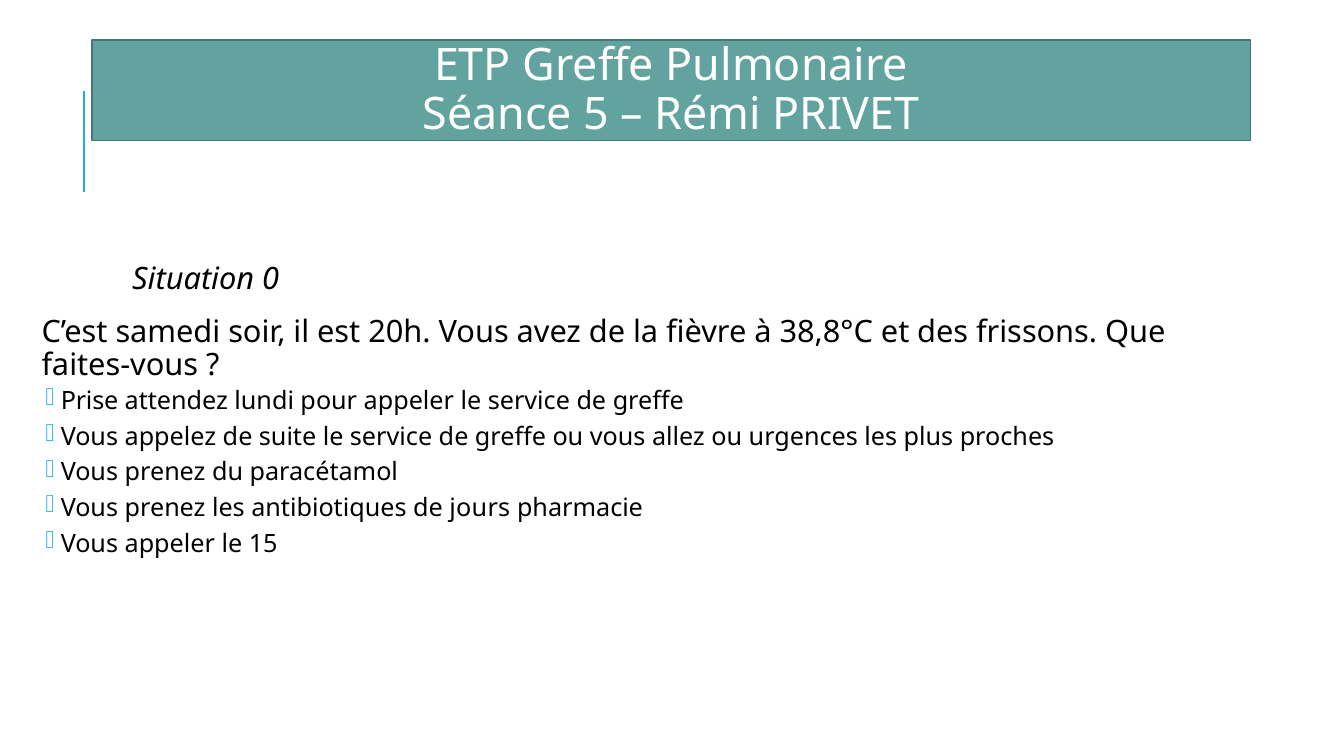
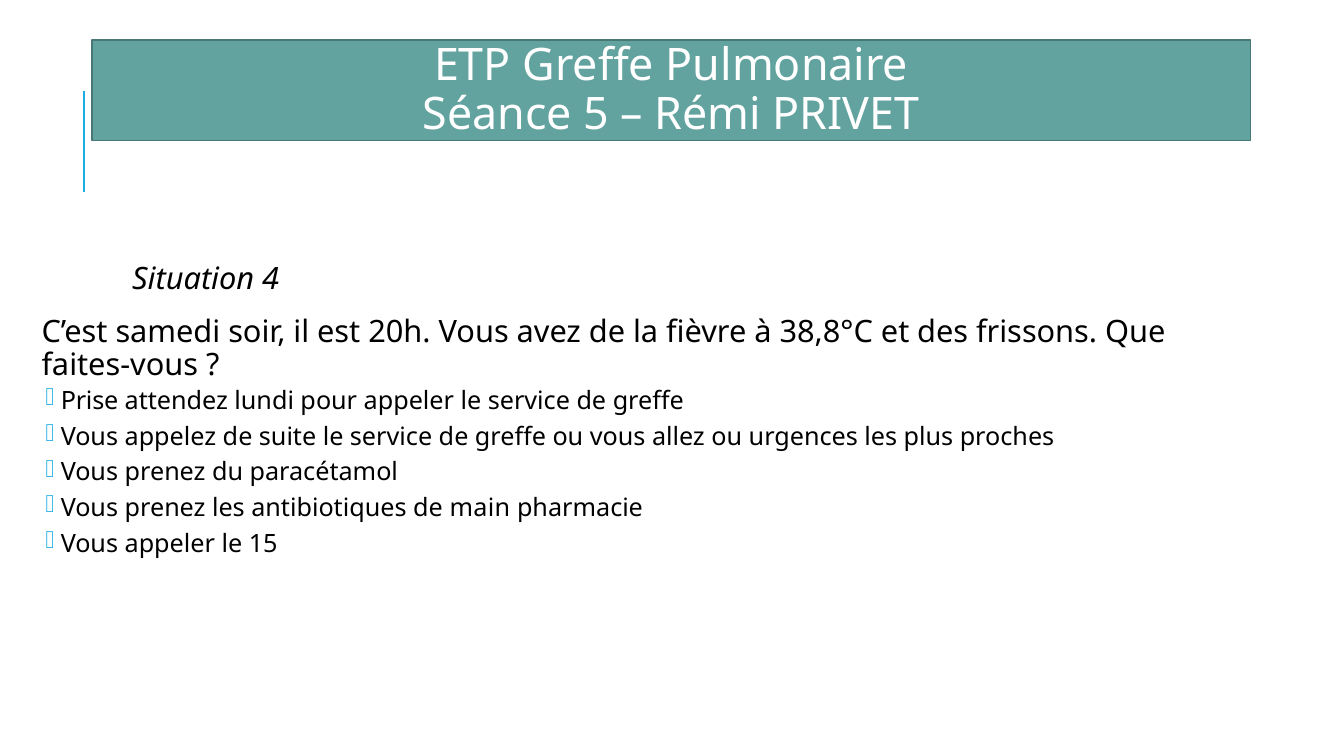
0: 0 -> 4
jours: jours -> main
